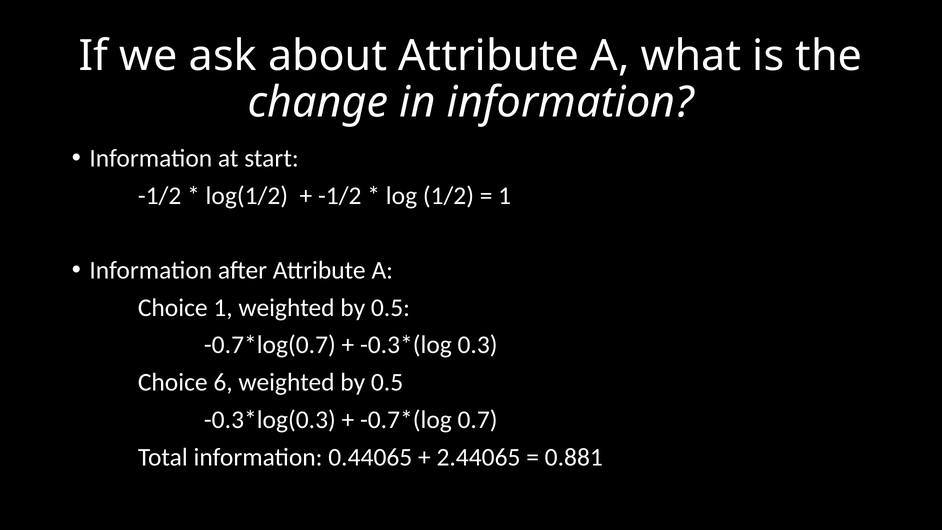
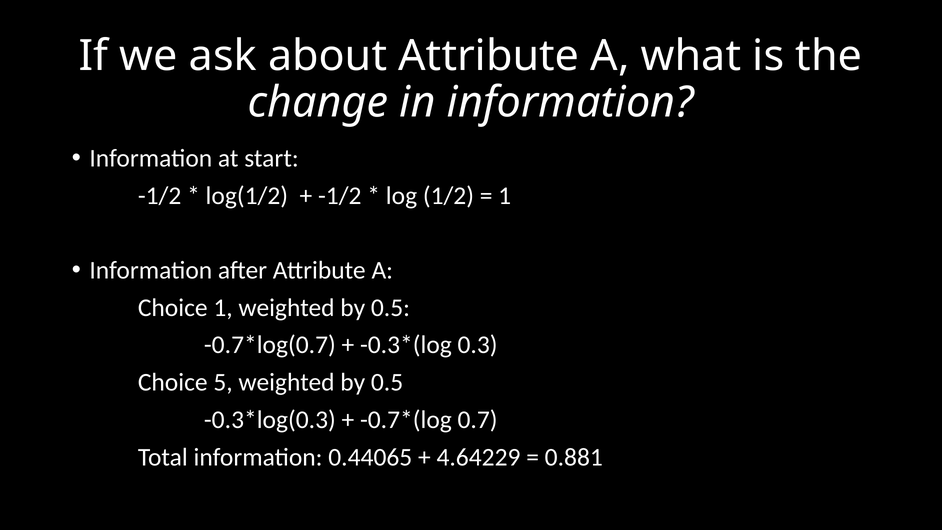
6: 6 -> 5
2.44065: 2.44065 -> 4.64229
